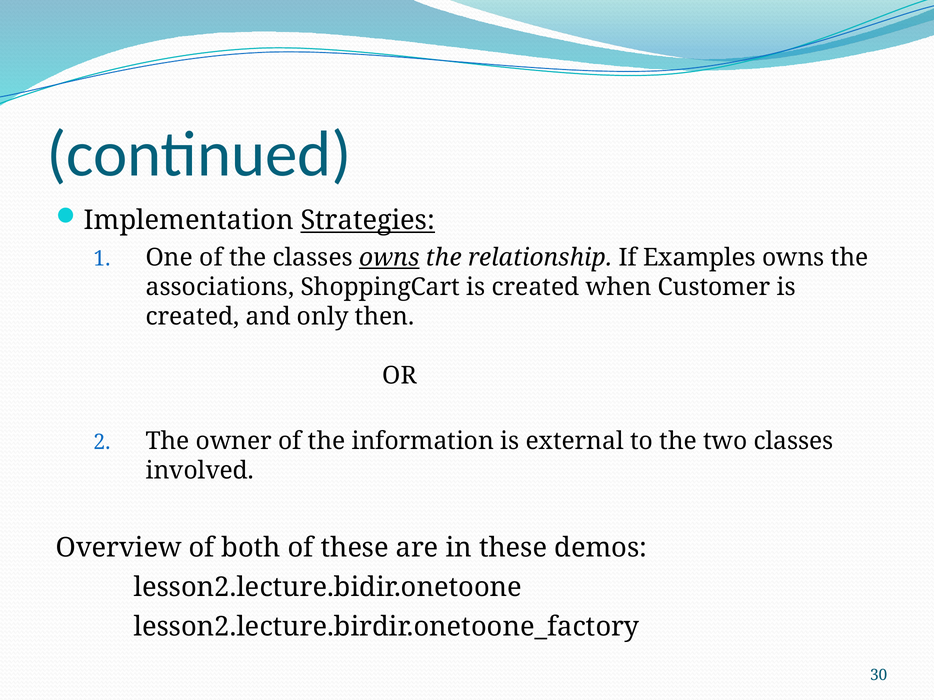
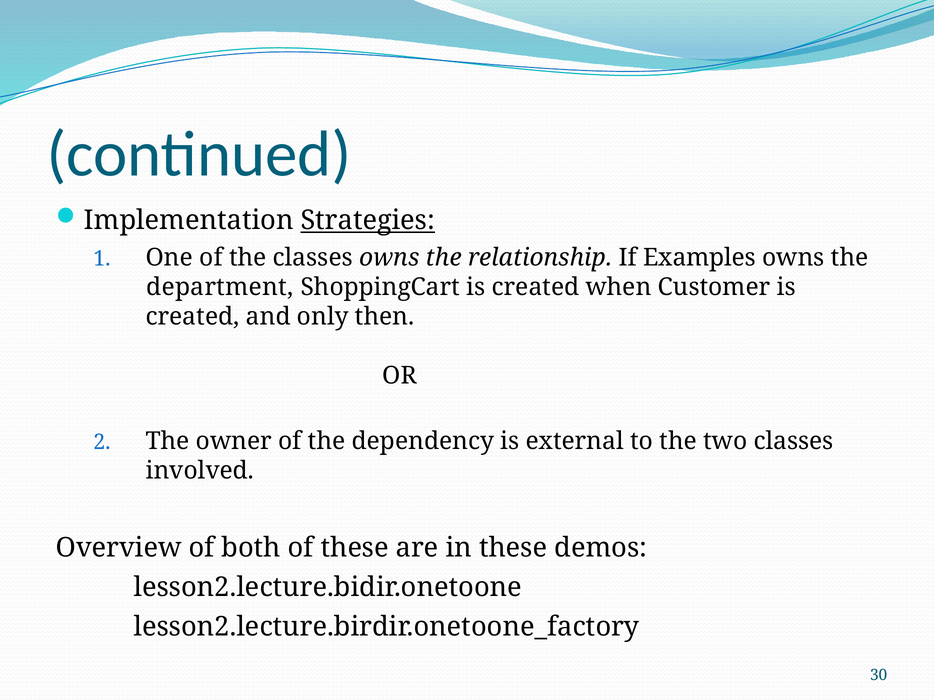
owns at (389, 258) underline: present -> none
associations: associations -> department
information: information -> dependency
